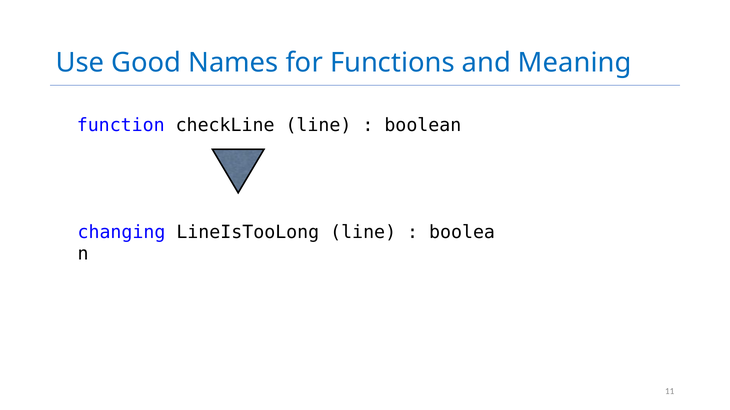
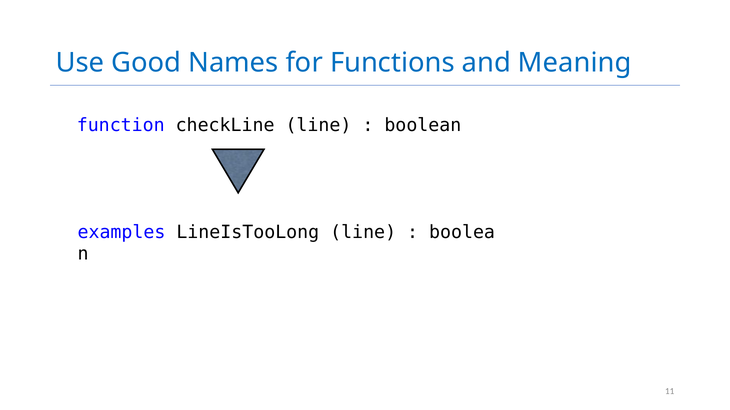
changing: changing -> examples
